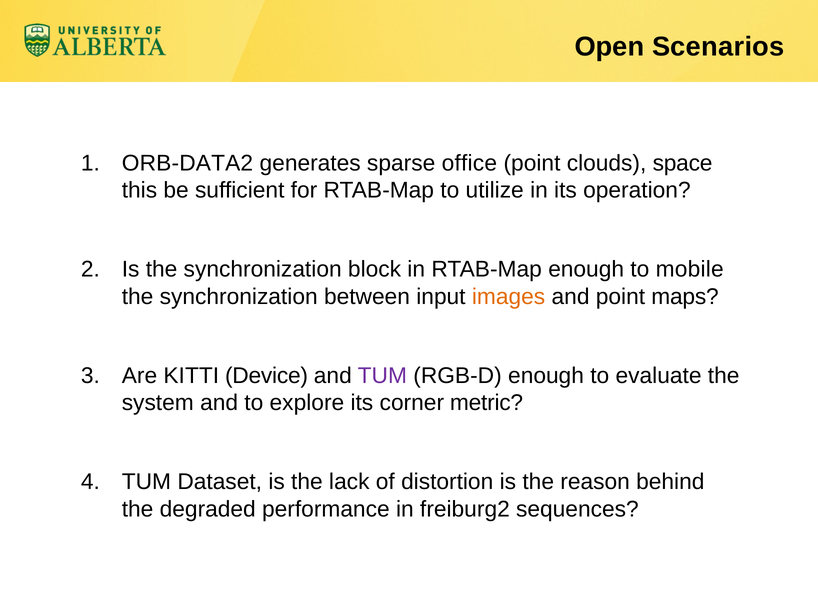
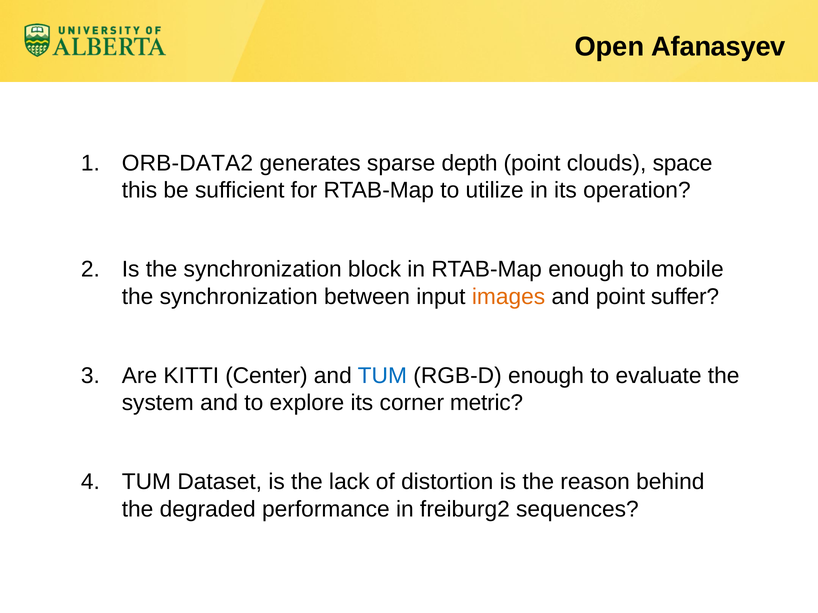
Scenarios: Scenarios -> Afanasyev
office: office -> depth
maps: maps -> suffer
Device: Device -> Center
TUM at (382, 376) colour: purple -> blue
